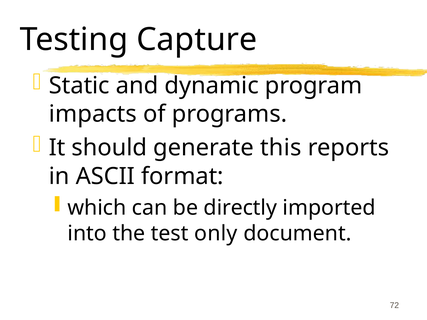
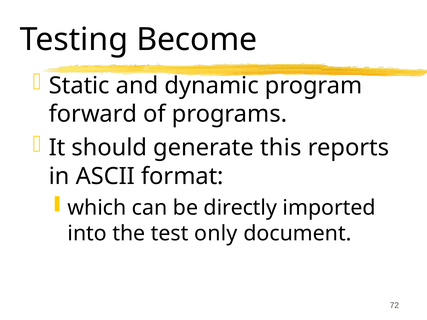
Capture: Capture -> Become
impacts: impacts -> forward
